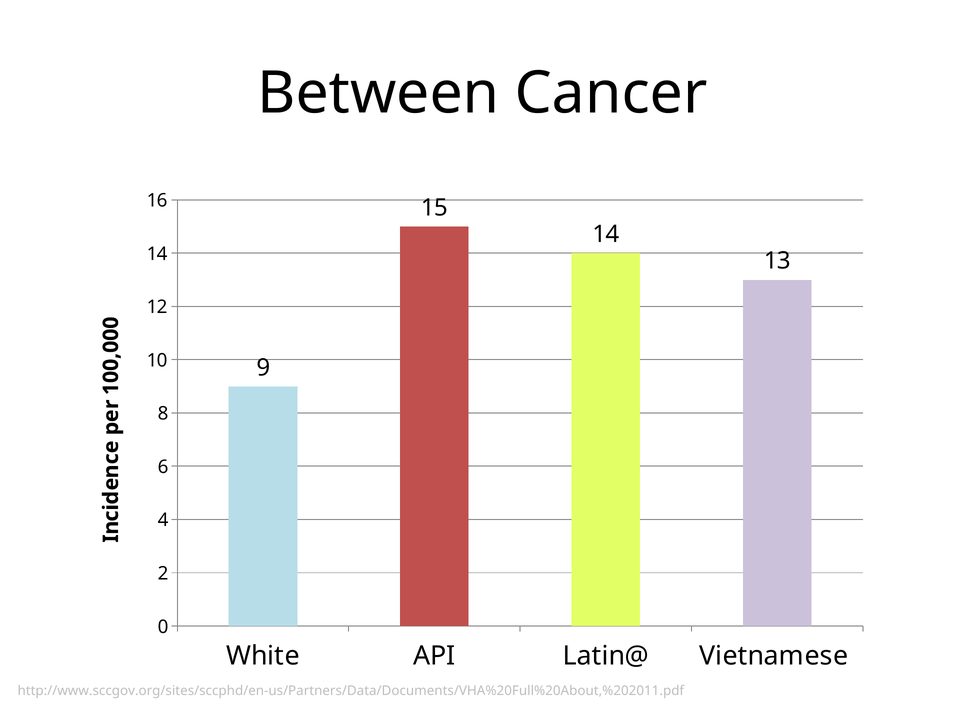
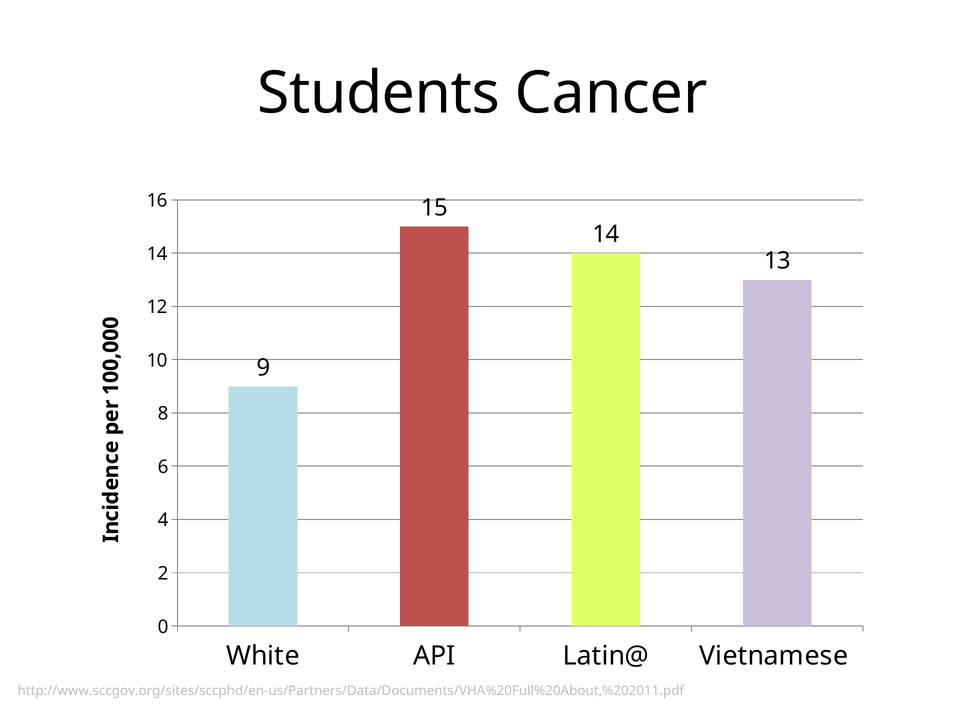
Between: Between -> Students
